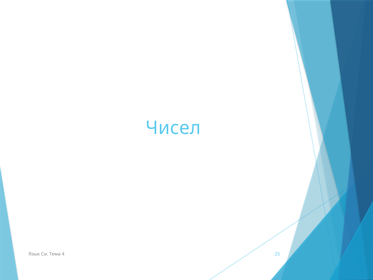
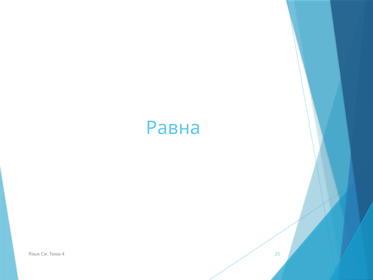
Чисел: Чисел -> Равна
